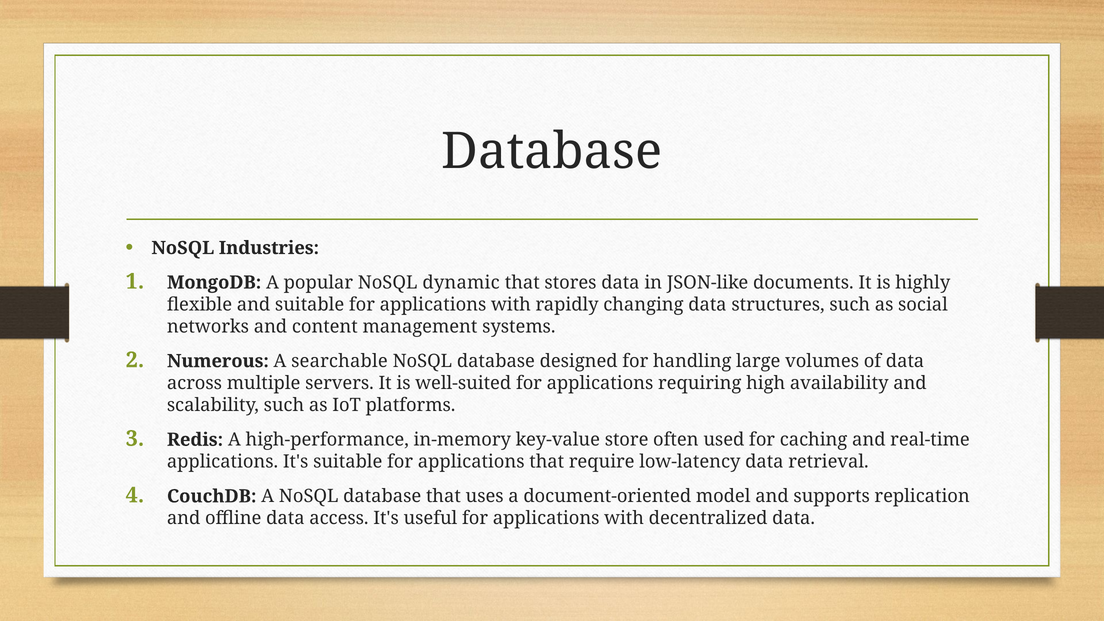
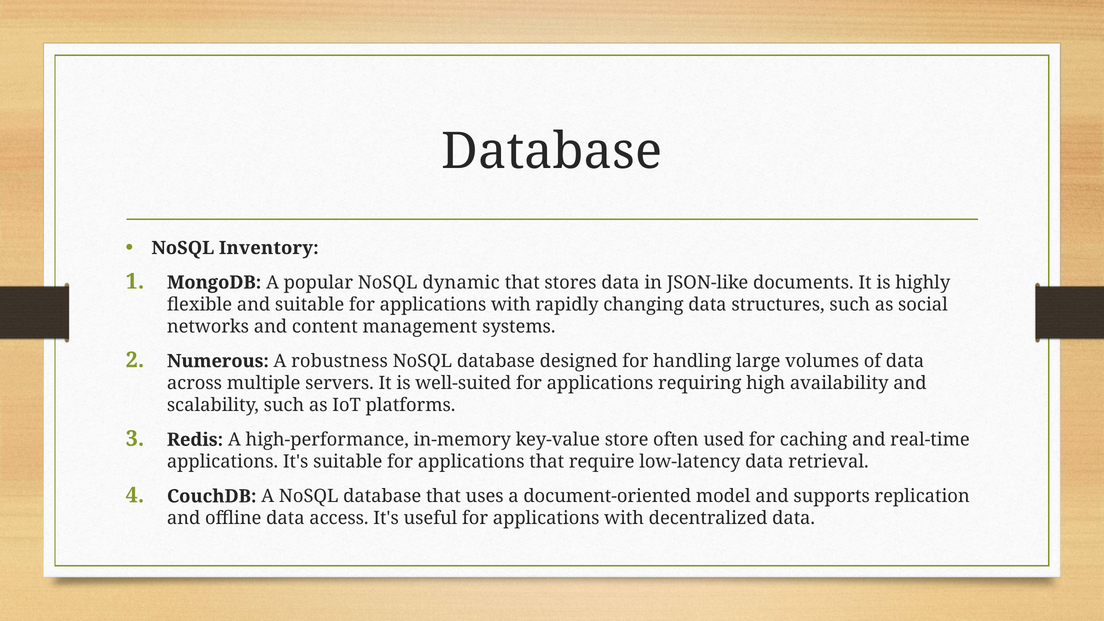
Industries: Industries -> Inventory
searchable: searchable -> robustness
